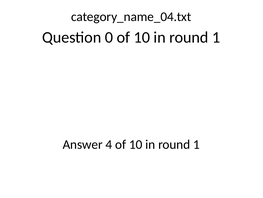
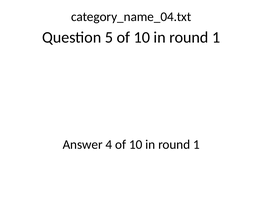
0: 0 -> 5
